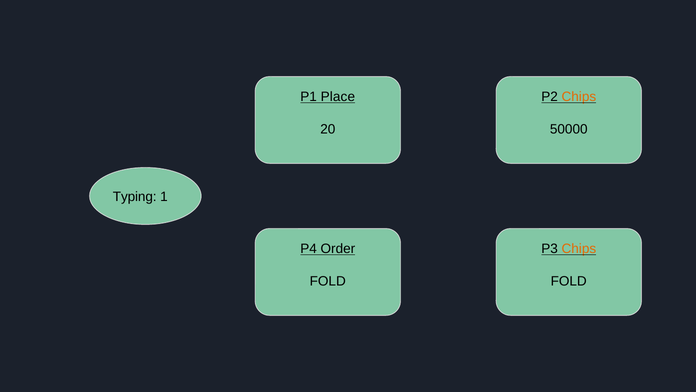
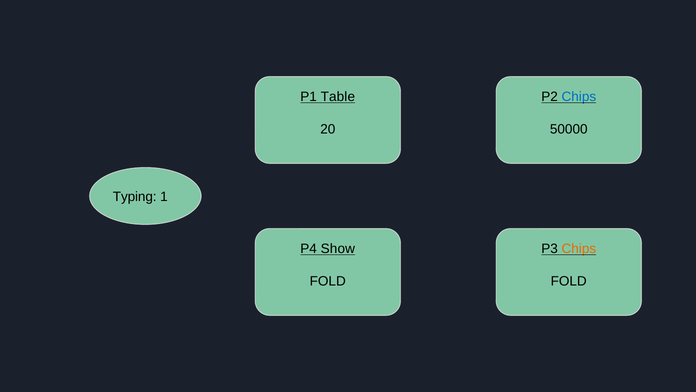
Place: Place -> Table
Chips at (579, 97) colour: orange -> blue
Order: Order -> Show
